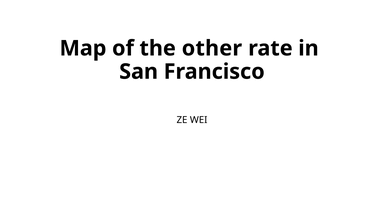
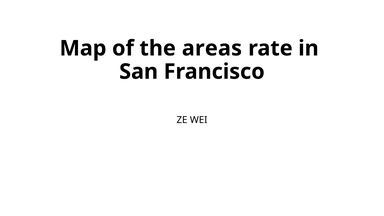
other: other -> areas
